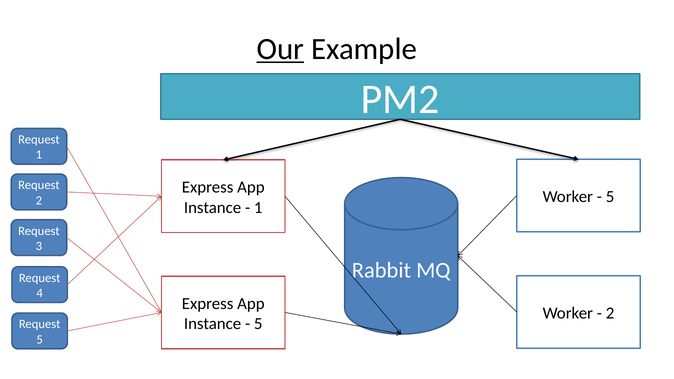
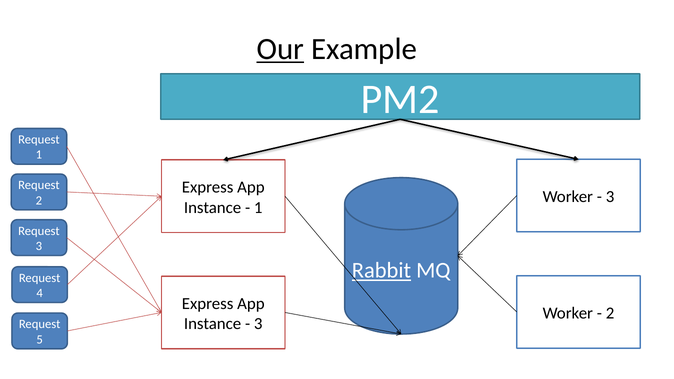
5 at (610, 197): 5 -> 3
Rabbit underline: none -> present
5 at (258, 324): 5 -> 3
